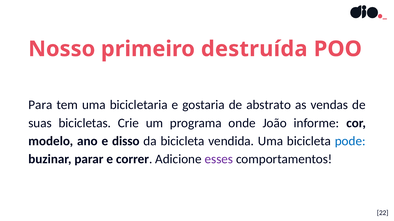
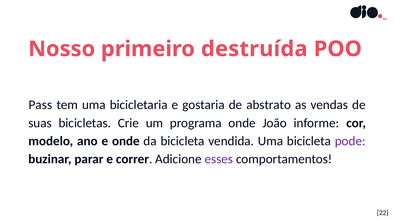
Para: Para -> Pass
e disso: disso -> onde
pode colour: blue -> purple
